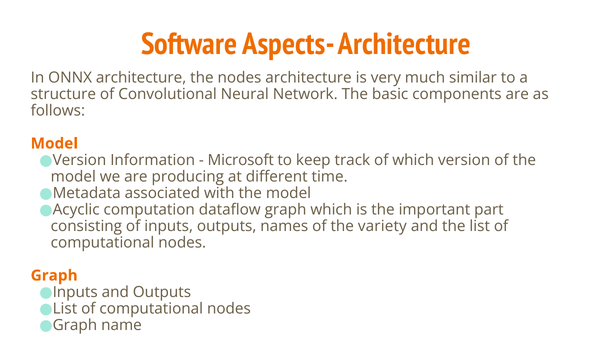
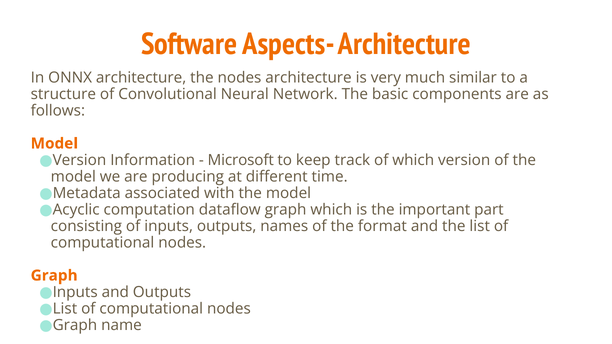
variety: variety -> format
